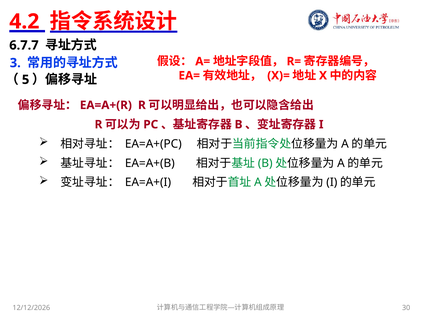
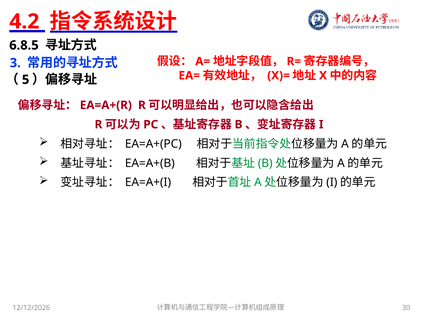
6.7.7: 6.7.7 -> 6.8.5
